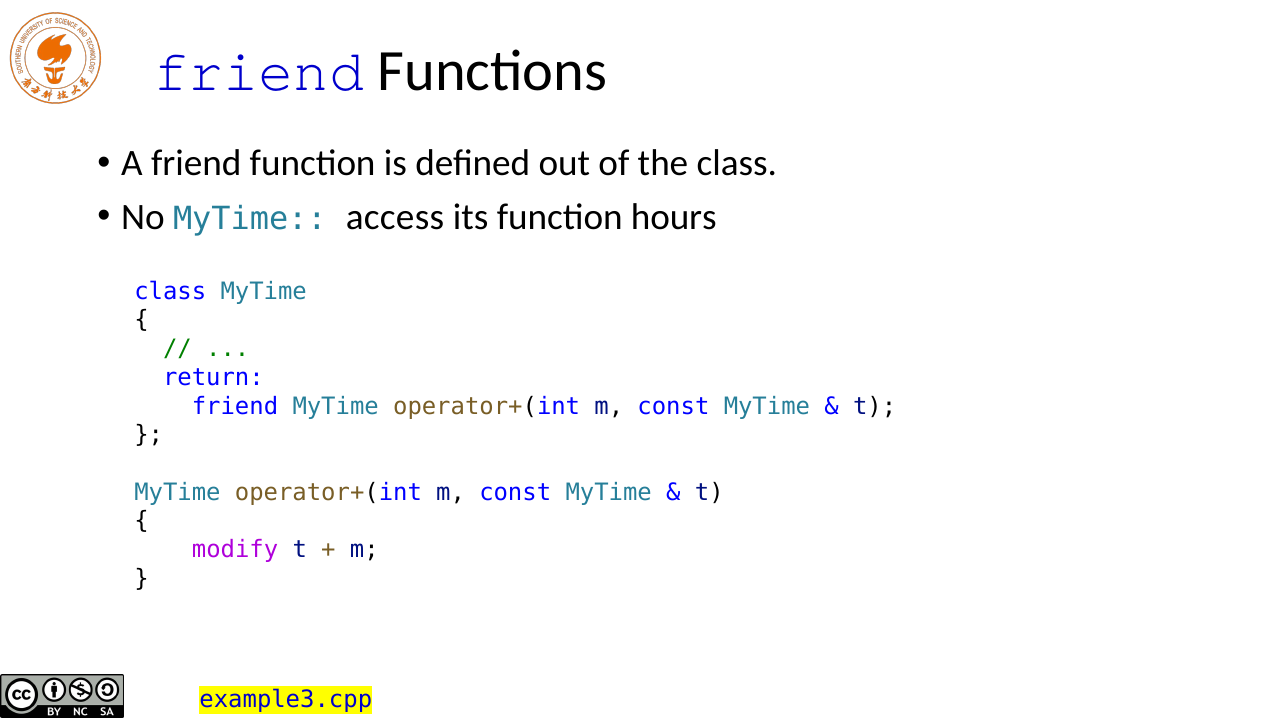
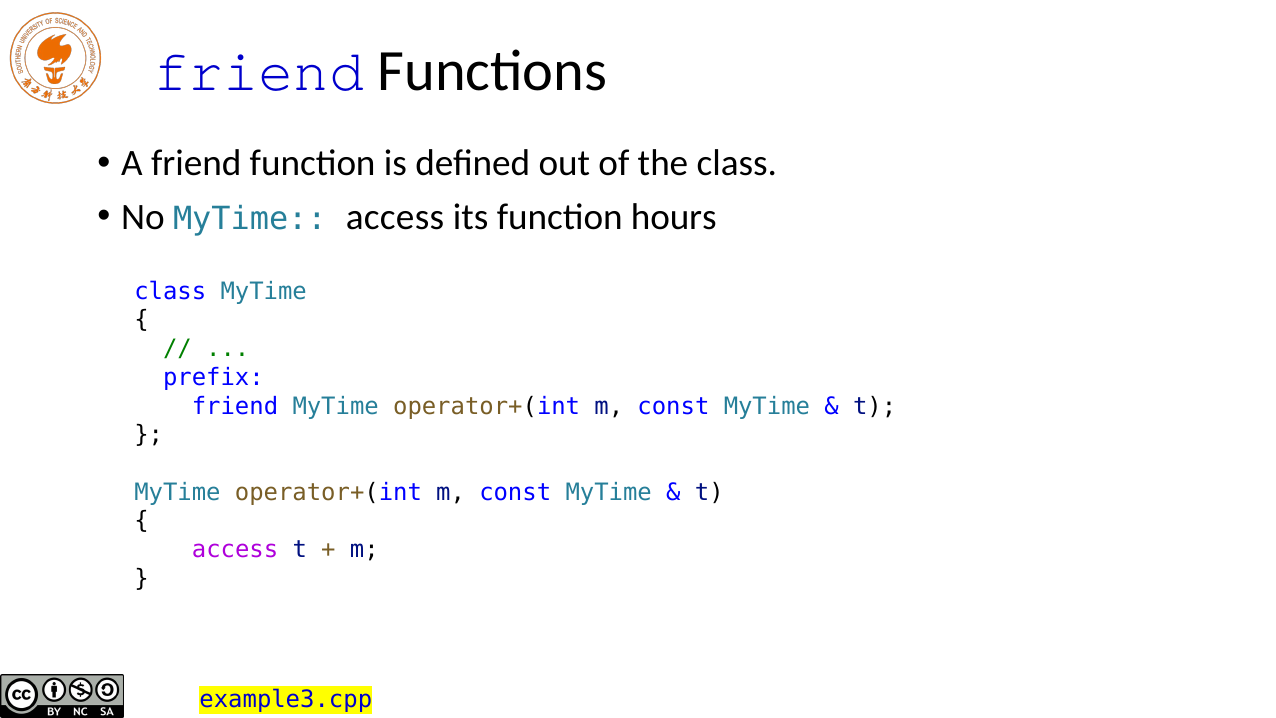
return: return -> prefix
modify at (235, 550): modify -> access
